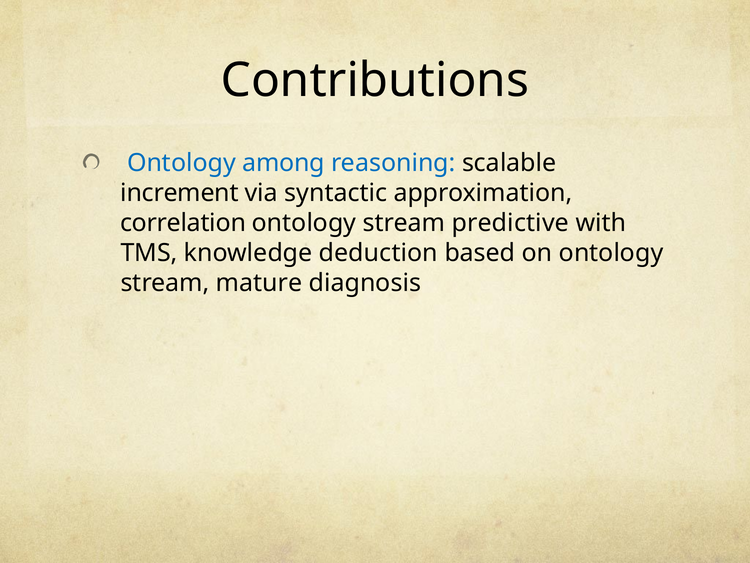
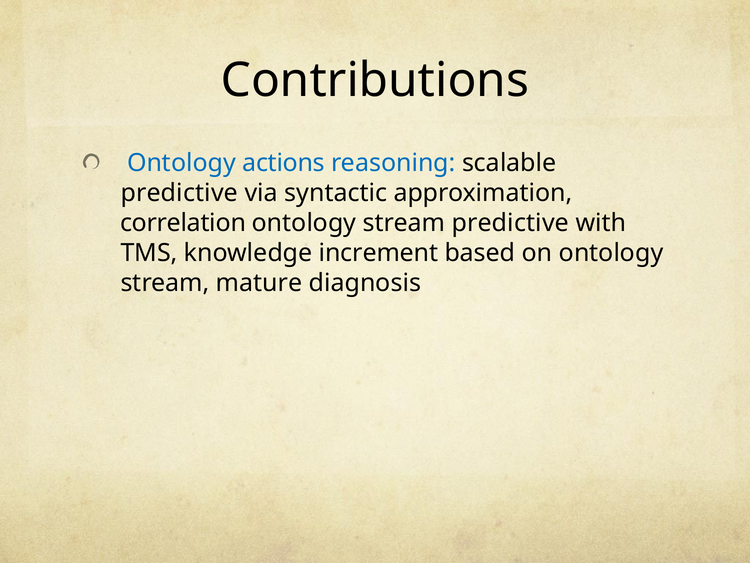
among: among -> actions
increment at (180, 193): increment -> predictive
deduction: deduction -> increment
